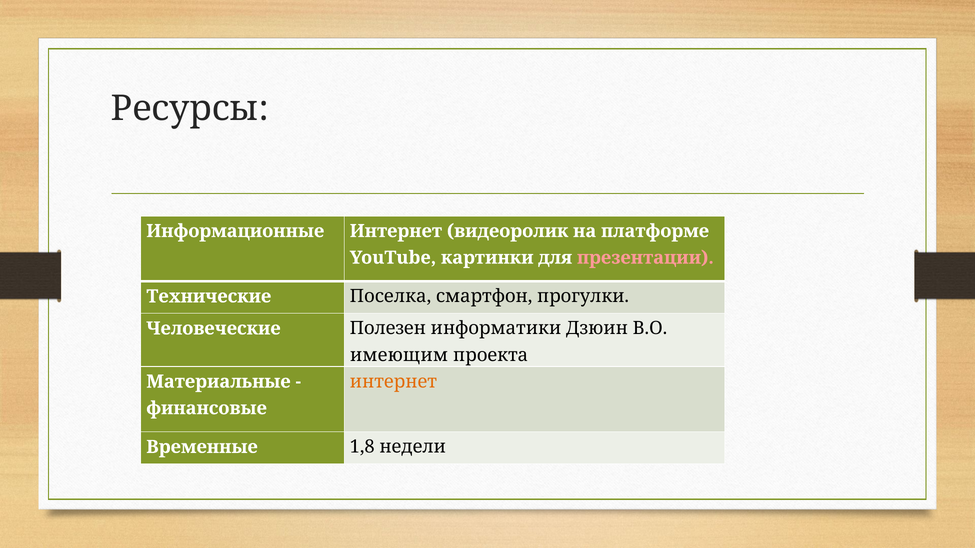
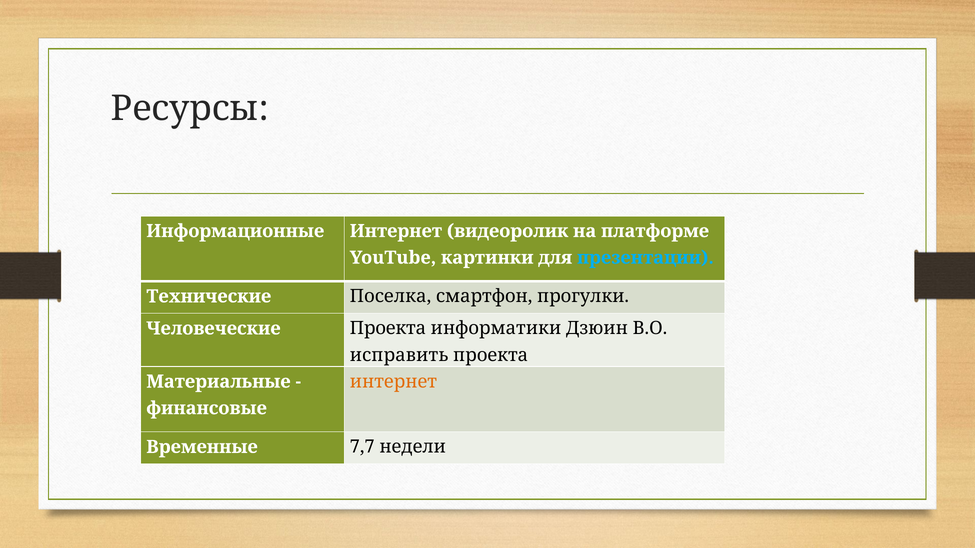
презентации colour: pink -> light blue
Человеческие Полезен: Полезен -> Проекта
имеющим: имеющим -> исправить
1,8: 1,8 -> 7,7
